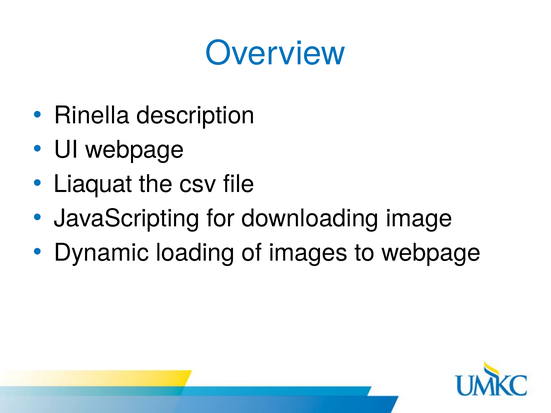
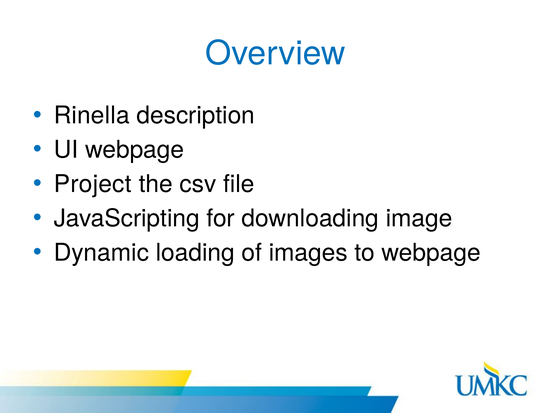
Liaquat: Liaquat -> Project
